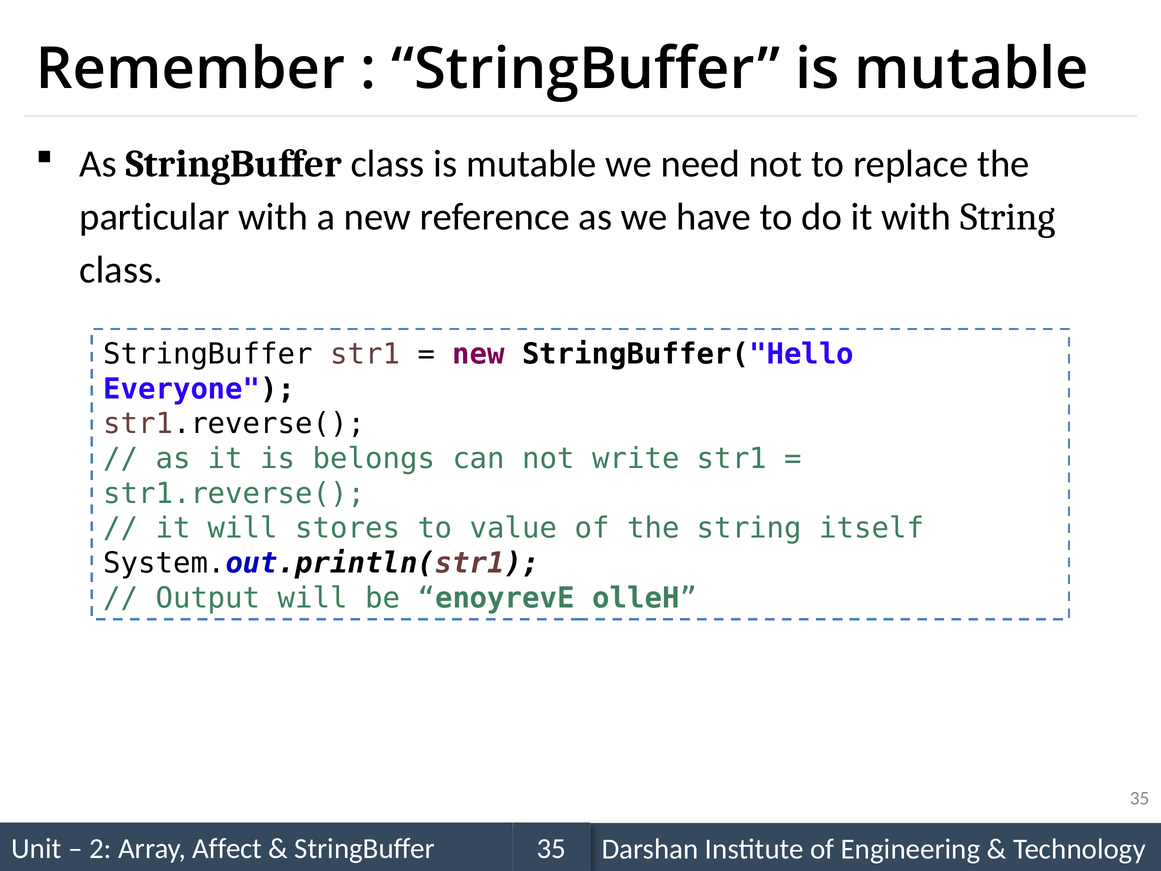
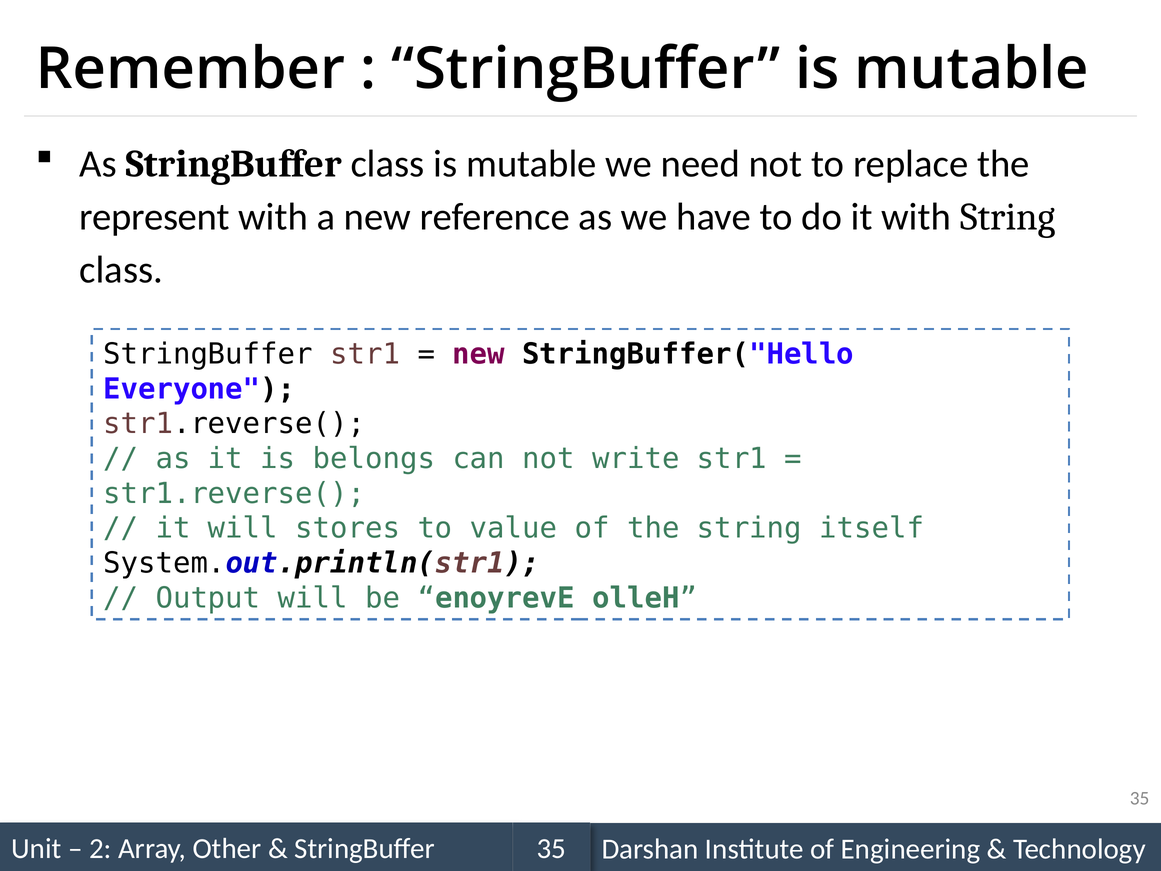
particular: particular -> represent
Affect: Affect -> Other
